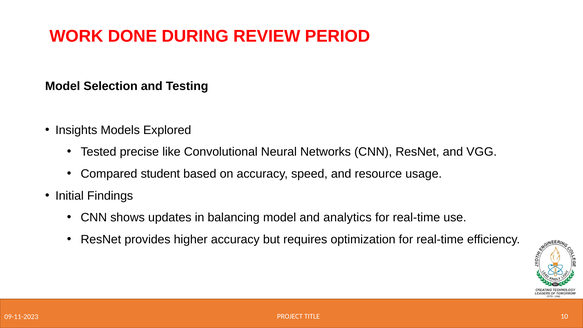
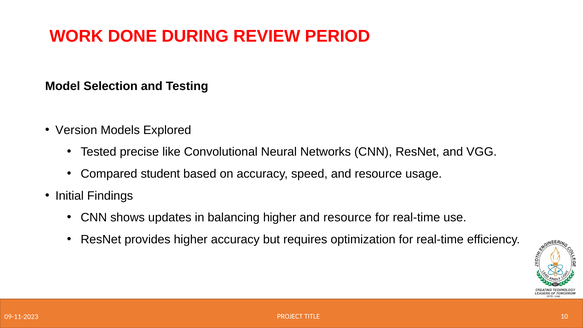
Insights: Insights -> Version
balancing model: model -> higher
analytics at (347, 218): analytics -> resource
